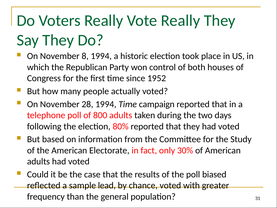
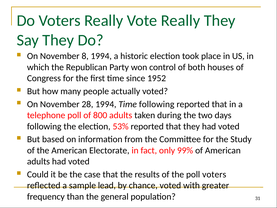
Time campaign: campaign -> following
80%: 80% -> 53%
30%: 30% -> 99%
poll biased: biased -> voters
